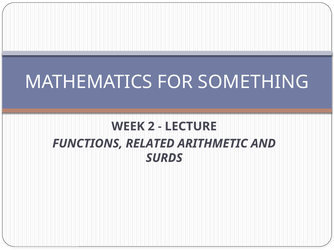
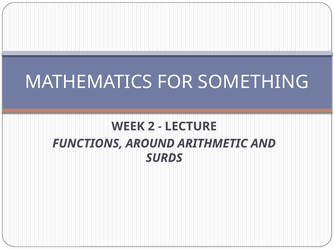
RELATED: RELATED -> AROUND
